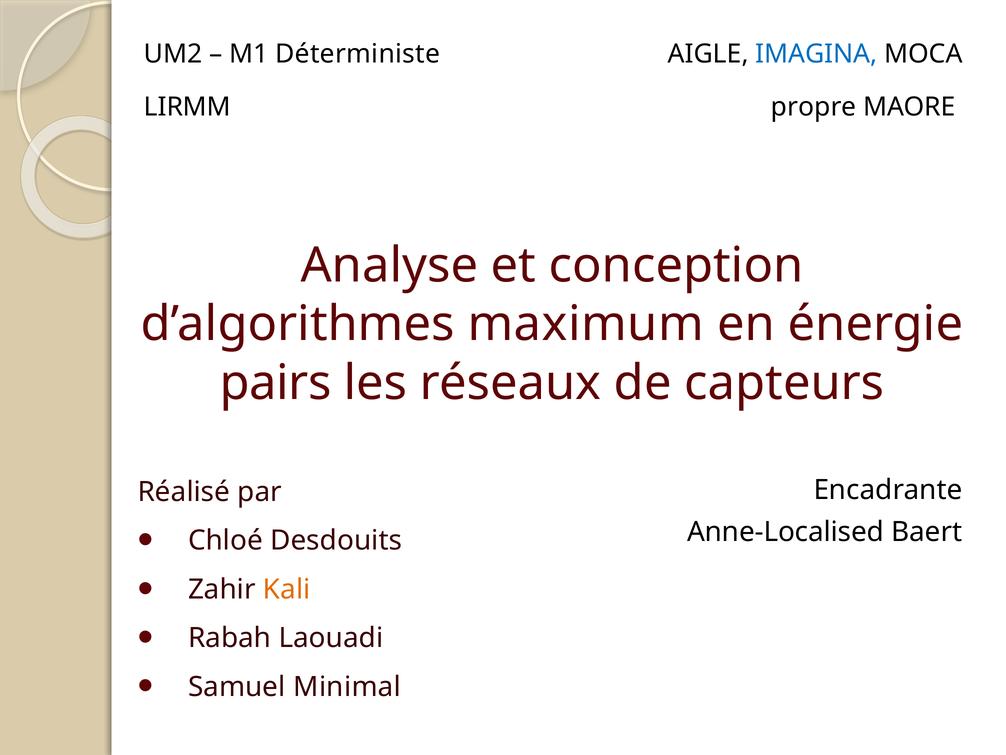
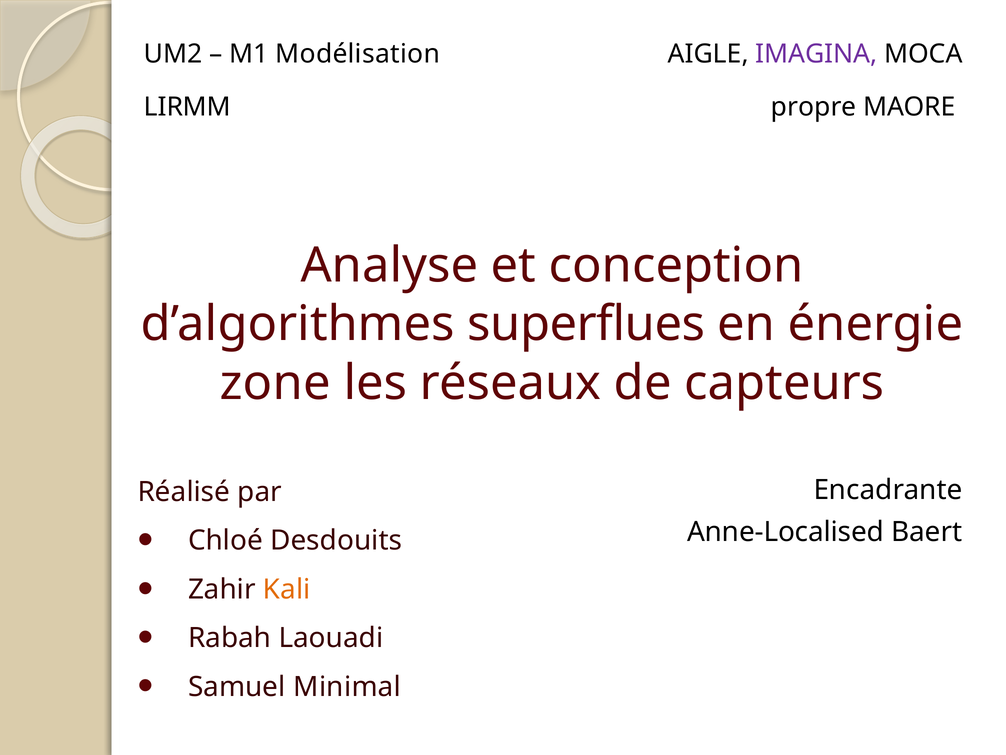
Déterministe: Déterministe -> Modélisation
IMAGINA colour: blue -> purple
maximum: maximum -> superflues
pairs: pairs -> zone
